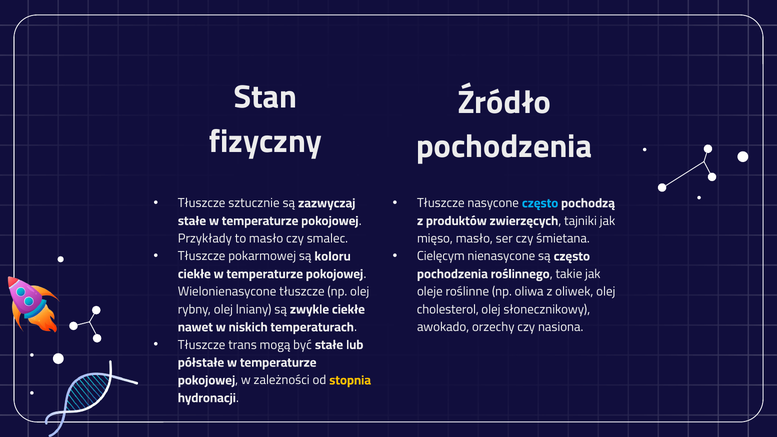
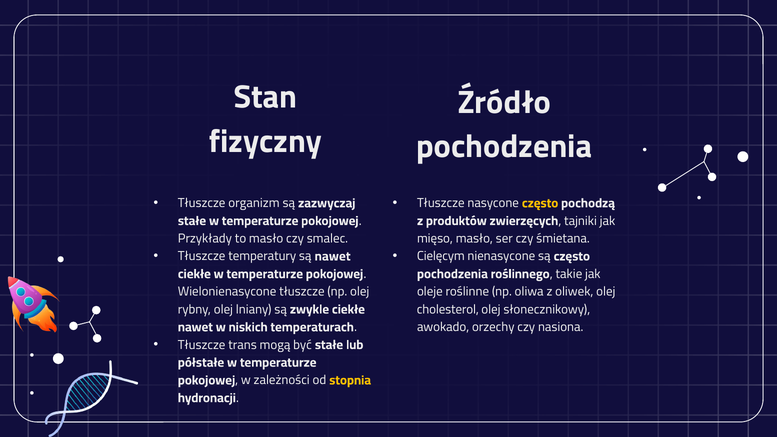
sztucznie: sztucznie -> organizm
często at (540, 203) colour: light blue -> yellow
pokarmowej: pokarmowej -> temperatury
są koloru: koloru -> nawet
